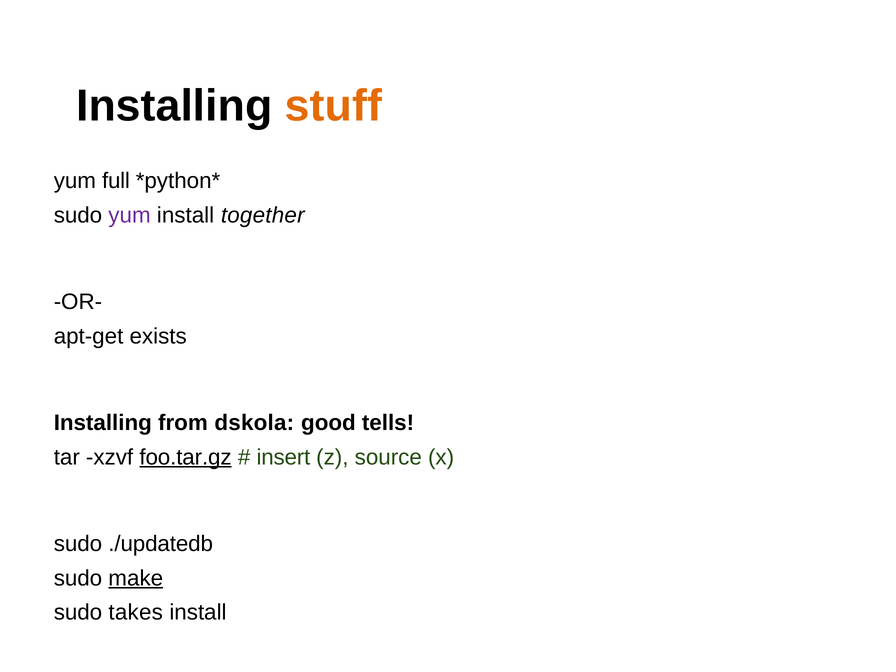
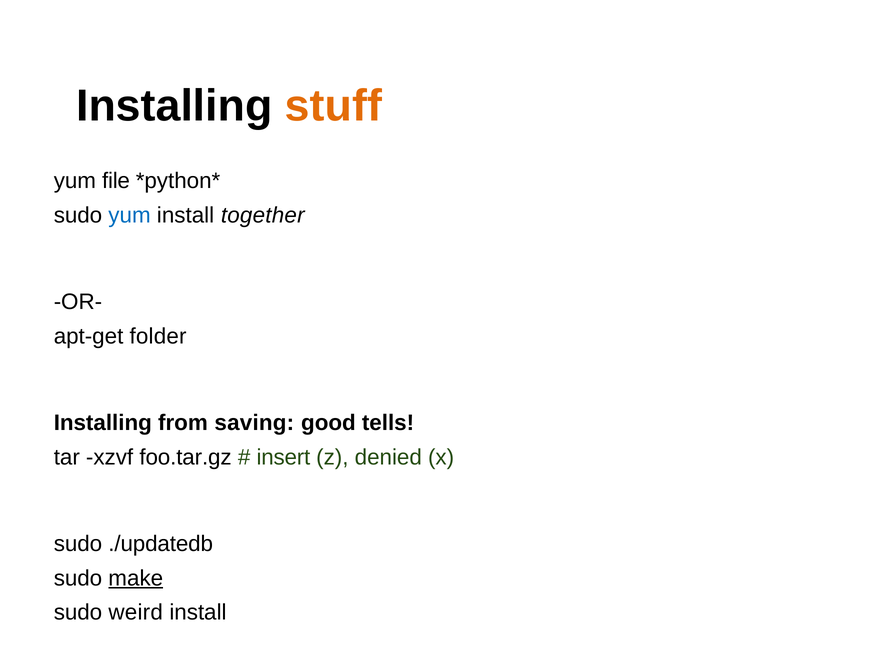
full: full -> file
yum at (130, 215) colour: purple -> blue
exists: exists -> folder
dskola: dskola -> saving
foo.tar.gz underline: present -> none
source: source -> denied
takes: takes -> weird
